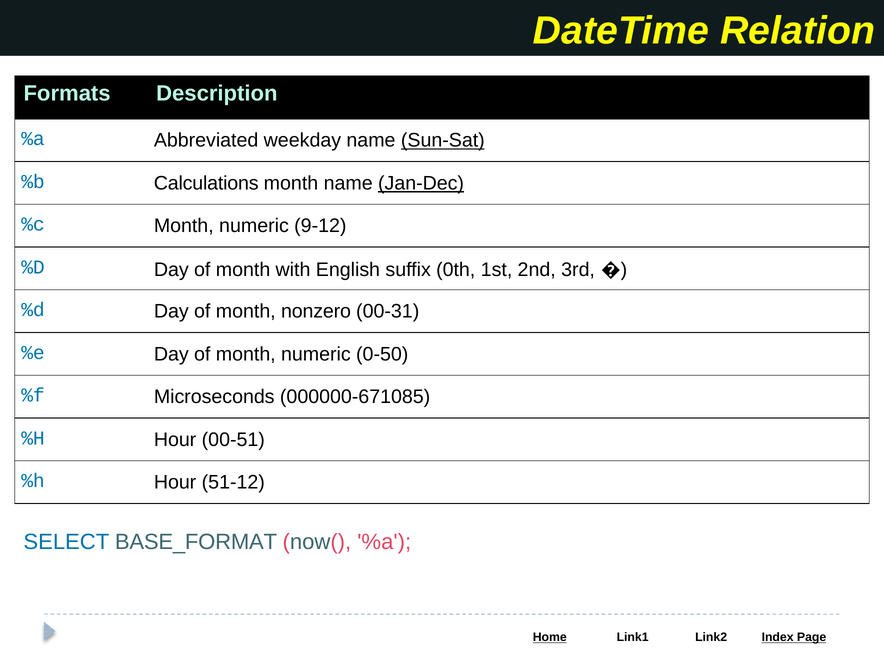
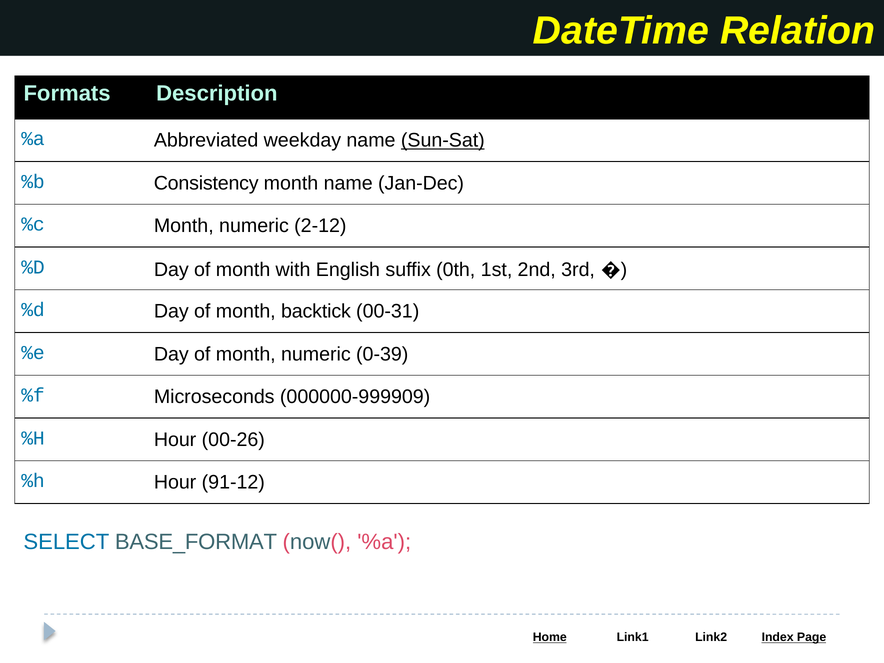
Calculations: Calculations -> Consistency
Jan-Dec underline: present -> none
9-12: 9-12 -> 2-12
nonzero: nonzero -> backtick
0-50: 0-50 -> 0-39
000000-671085: 000000-671085 -> 000000-999909
00-51: 00-51 -> 00-26
51-12: 51-12 -> 91-12
